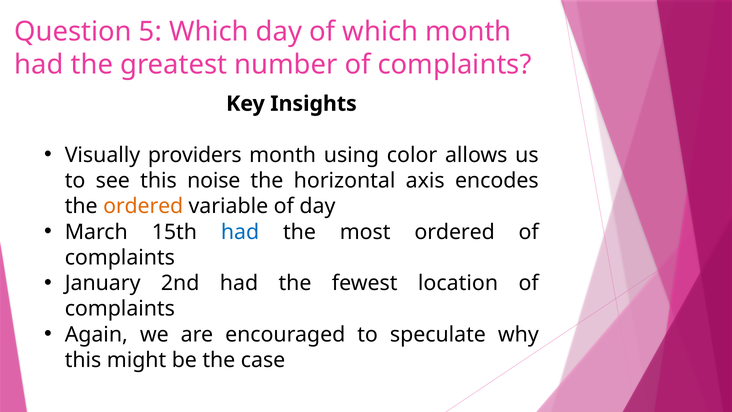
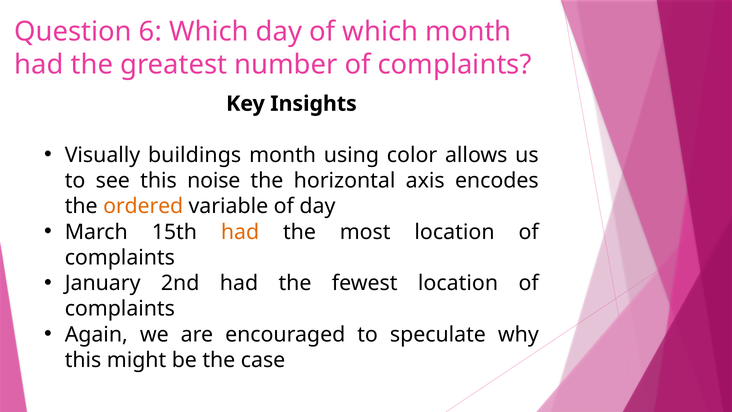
5: 5 -> 6
providers: providers -> buildings
had at (240, 232) colour: blue -> orange
most ordered: ordered -> location
